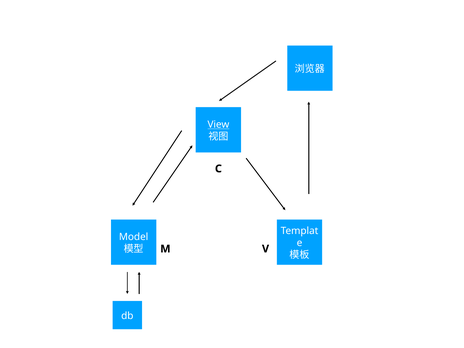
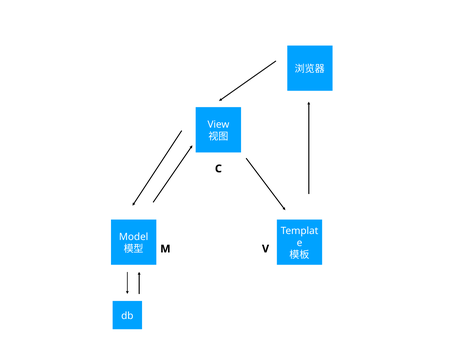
View underline: present -> none
